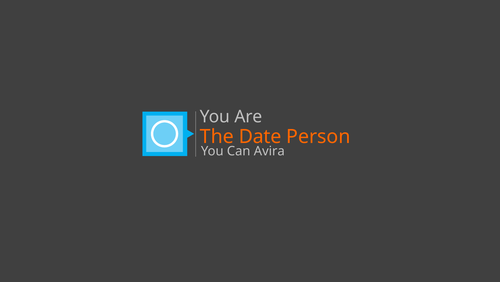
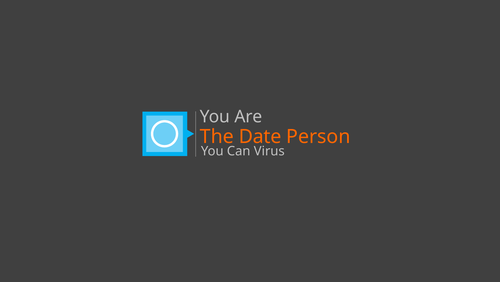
Avira: Avira -> Virus
